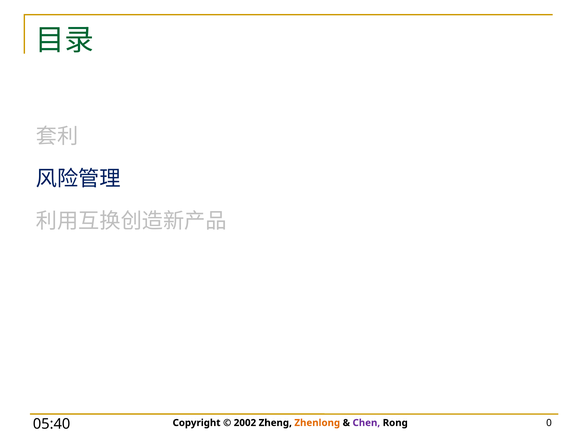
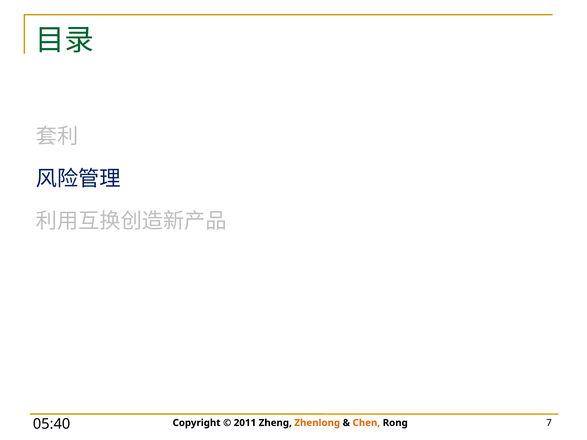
2002: 2002 -> 2011
Chen colour: purple -> orange
0: 0 -> 7
